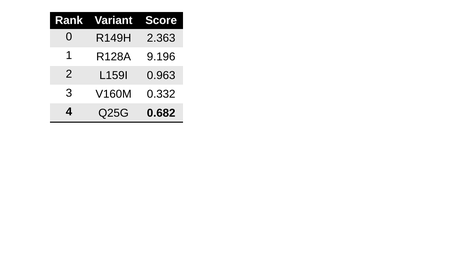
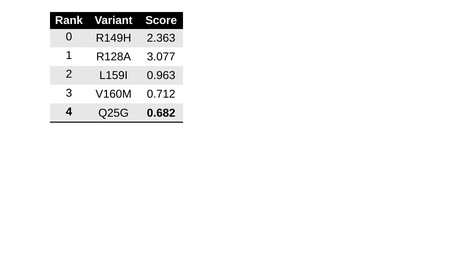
9.196: 9.196 -> 3.077
0.332: 0.332 -> 0.712
